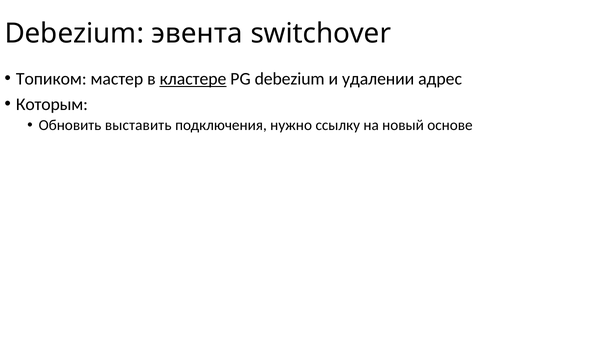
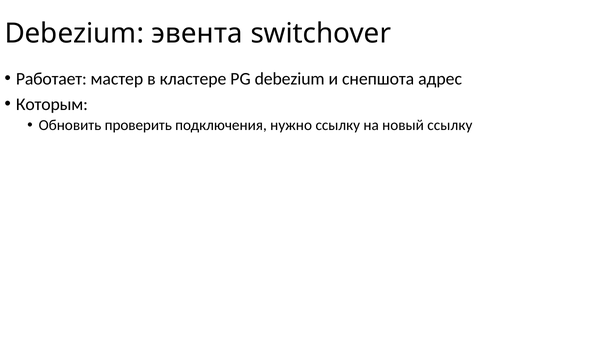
Топиком: Топиком -> Работает
кластере underline: present -> none
удалении: удалении -> снепшота
выставить: выставить -> проверить
новый основе: основе -> ссылку
